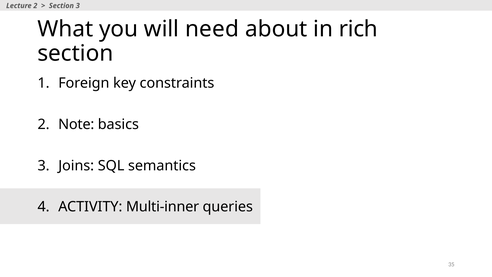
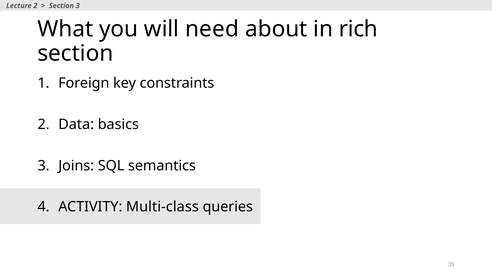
Note: Note -> Data
Multi-inner: Multi-inner -> Multi-class
